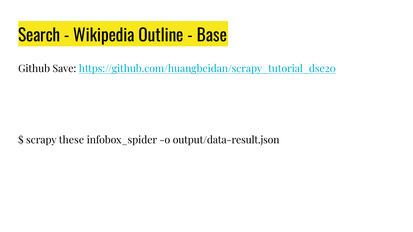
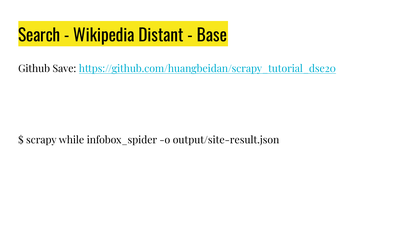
Outline: Outline -> Distant
these: these -> while
output/data-result.json: output/data-result.json -> output/site-result.json
